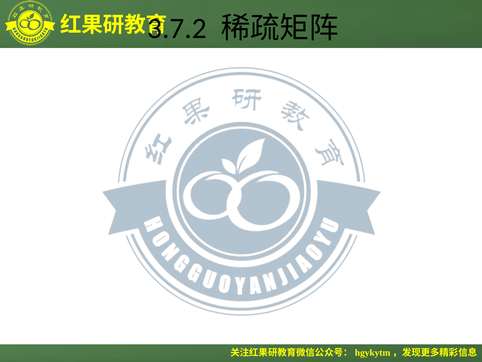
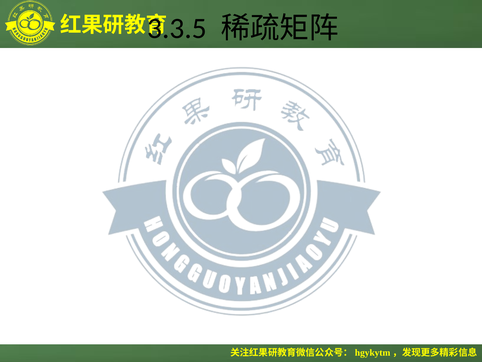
3.7.2: 3.7.2 -> 3.3.5
